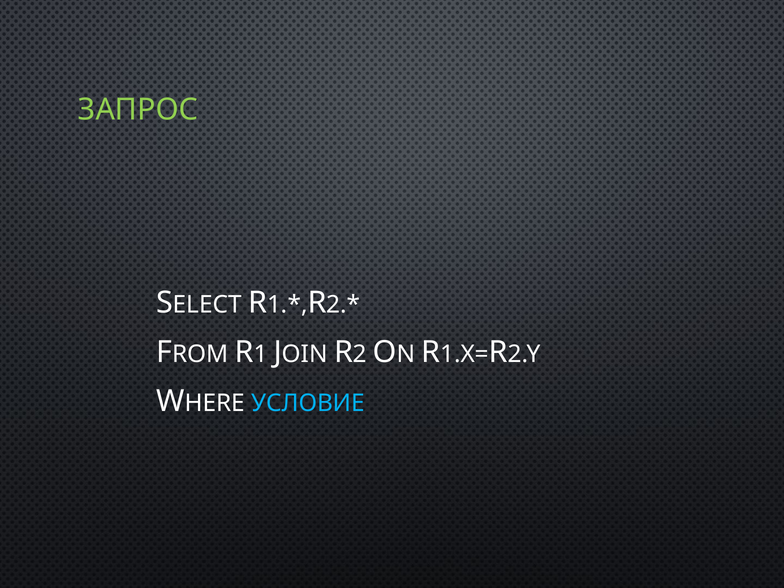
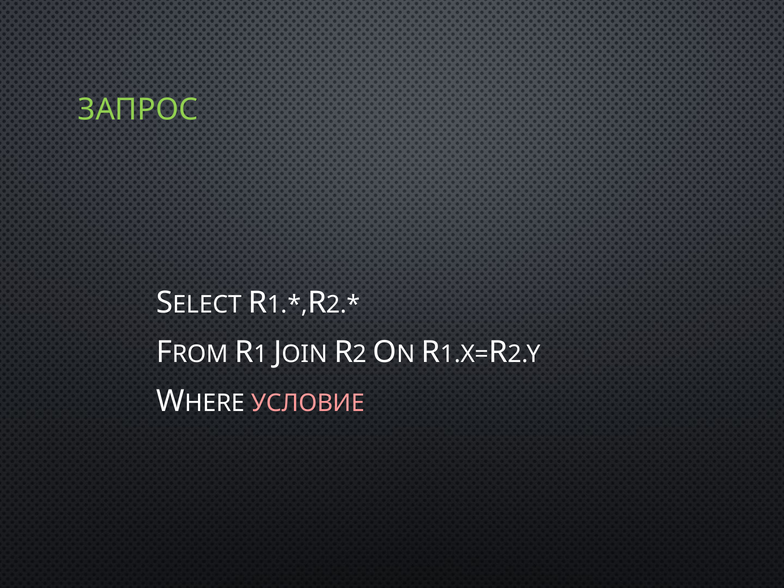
УСЛОВИЕ colour: light blue -> pink
